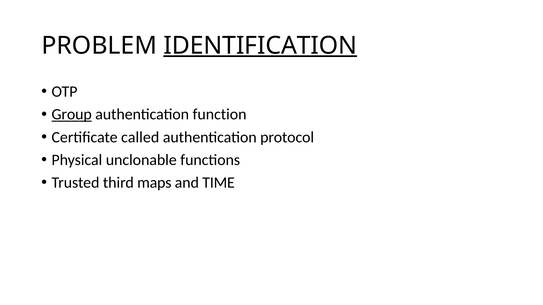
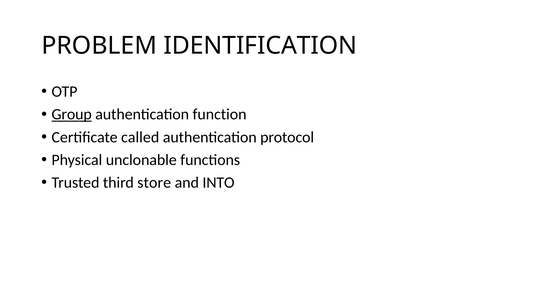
IDENTIFICATION underline: present -> none
maps: maps -> store
TIME: TIME -> INTO
